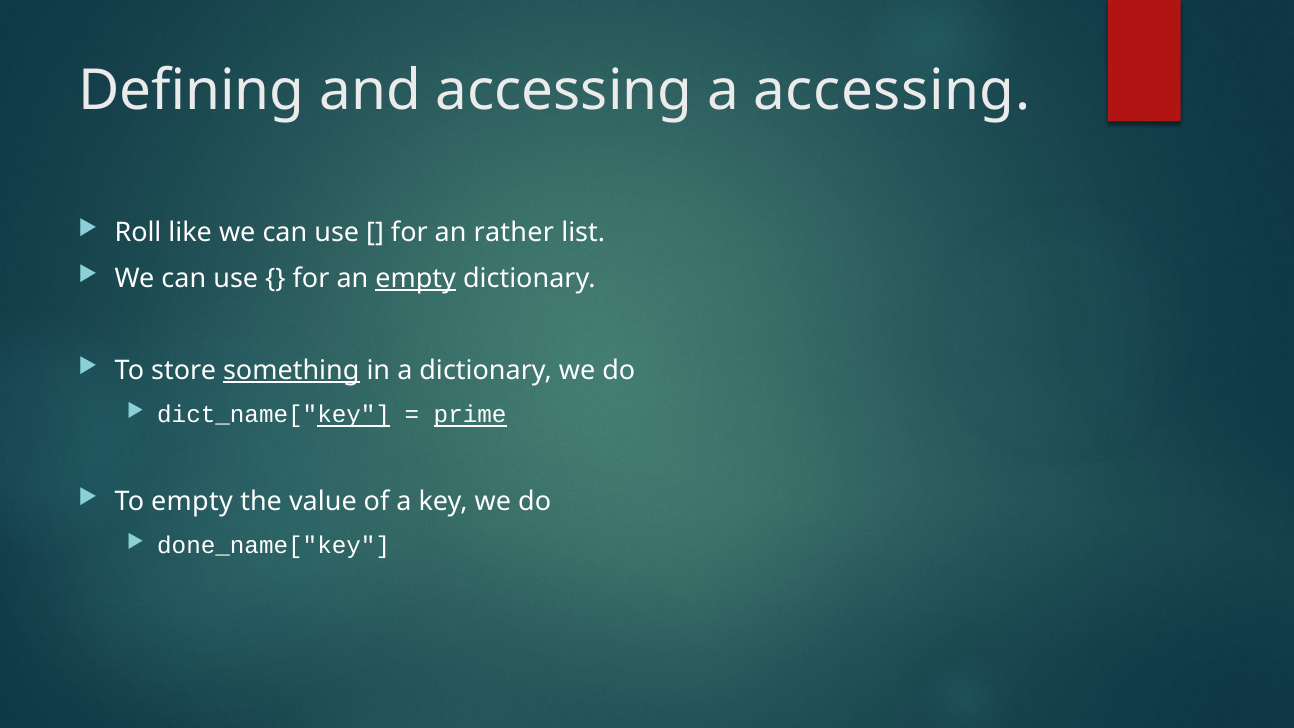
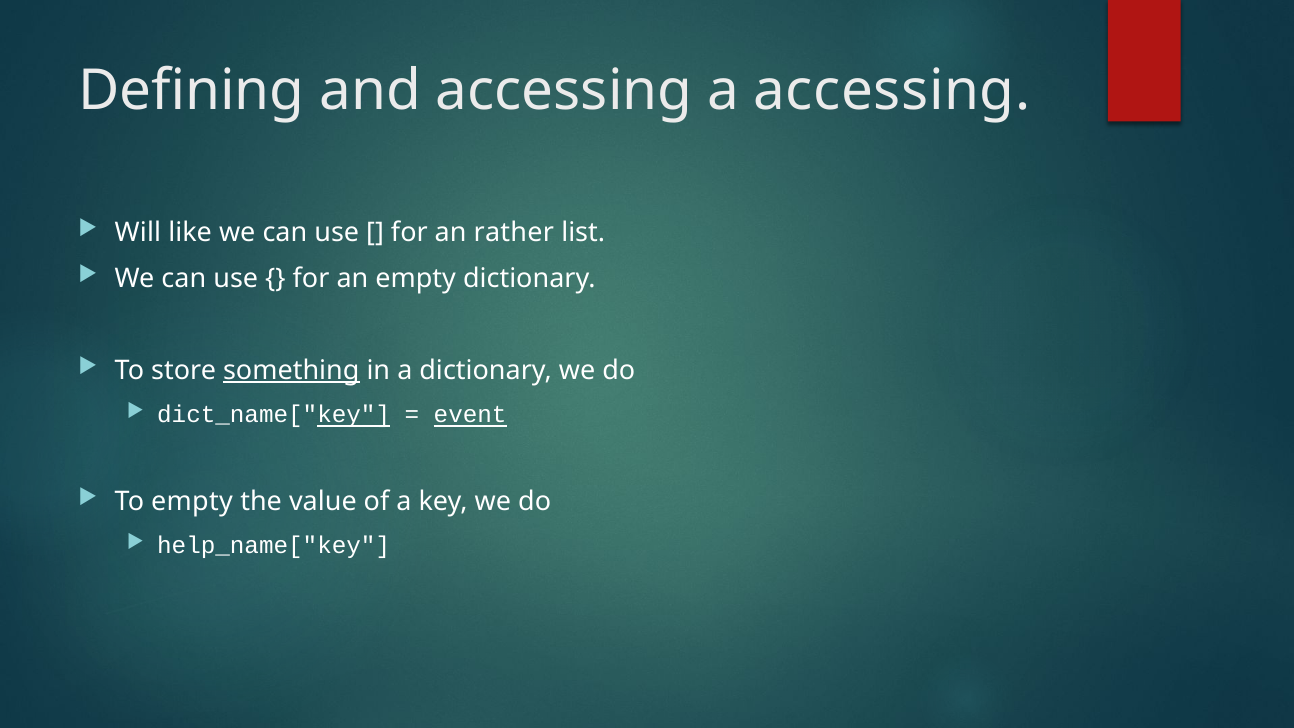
Roll: Roll -> Will
empty at (416, 279) underline: present -> none
prime: prime -> event
done_name["key: done_name["key -> help_name["key
